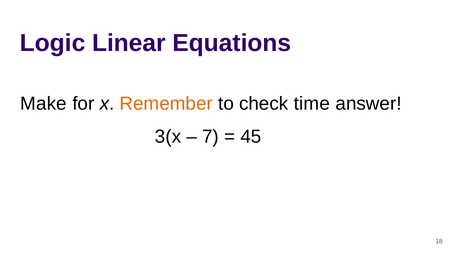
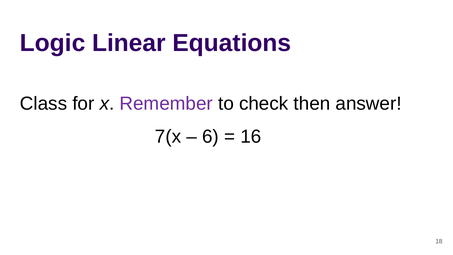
Make: Make -> Class
Remember colour: orange -> purple
time: time -> then
3(x: 3(x -> 7(x
7: 7 -> 6
45: 45 -> 16
